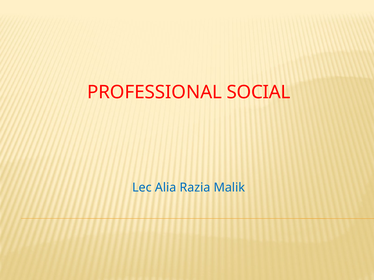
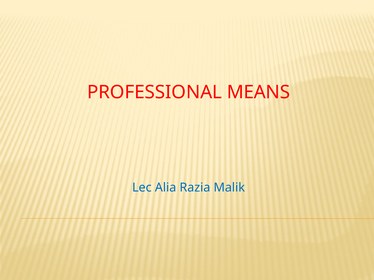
SOCIAL: SOCIAL -> MEANS
